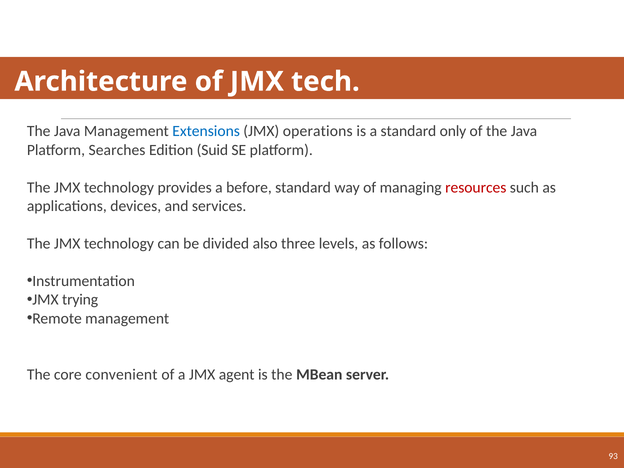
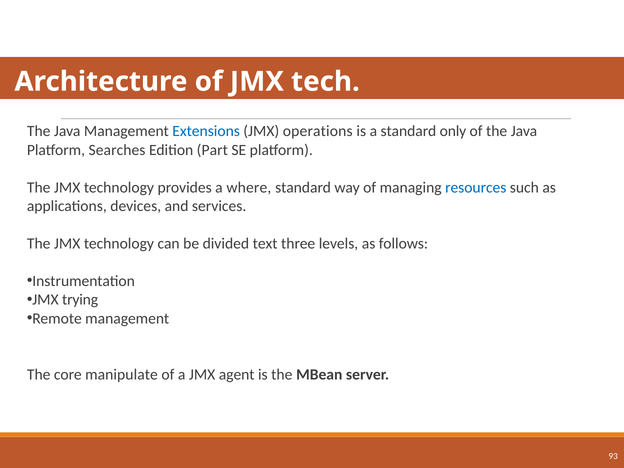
Suid: Suid -> Part
before: before -> where
resources colour: red -> blue
also: also -> text
convenient: convenient -> manipulate
